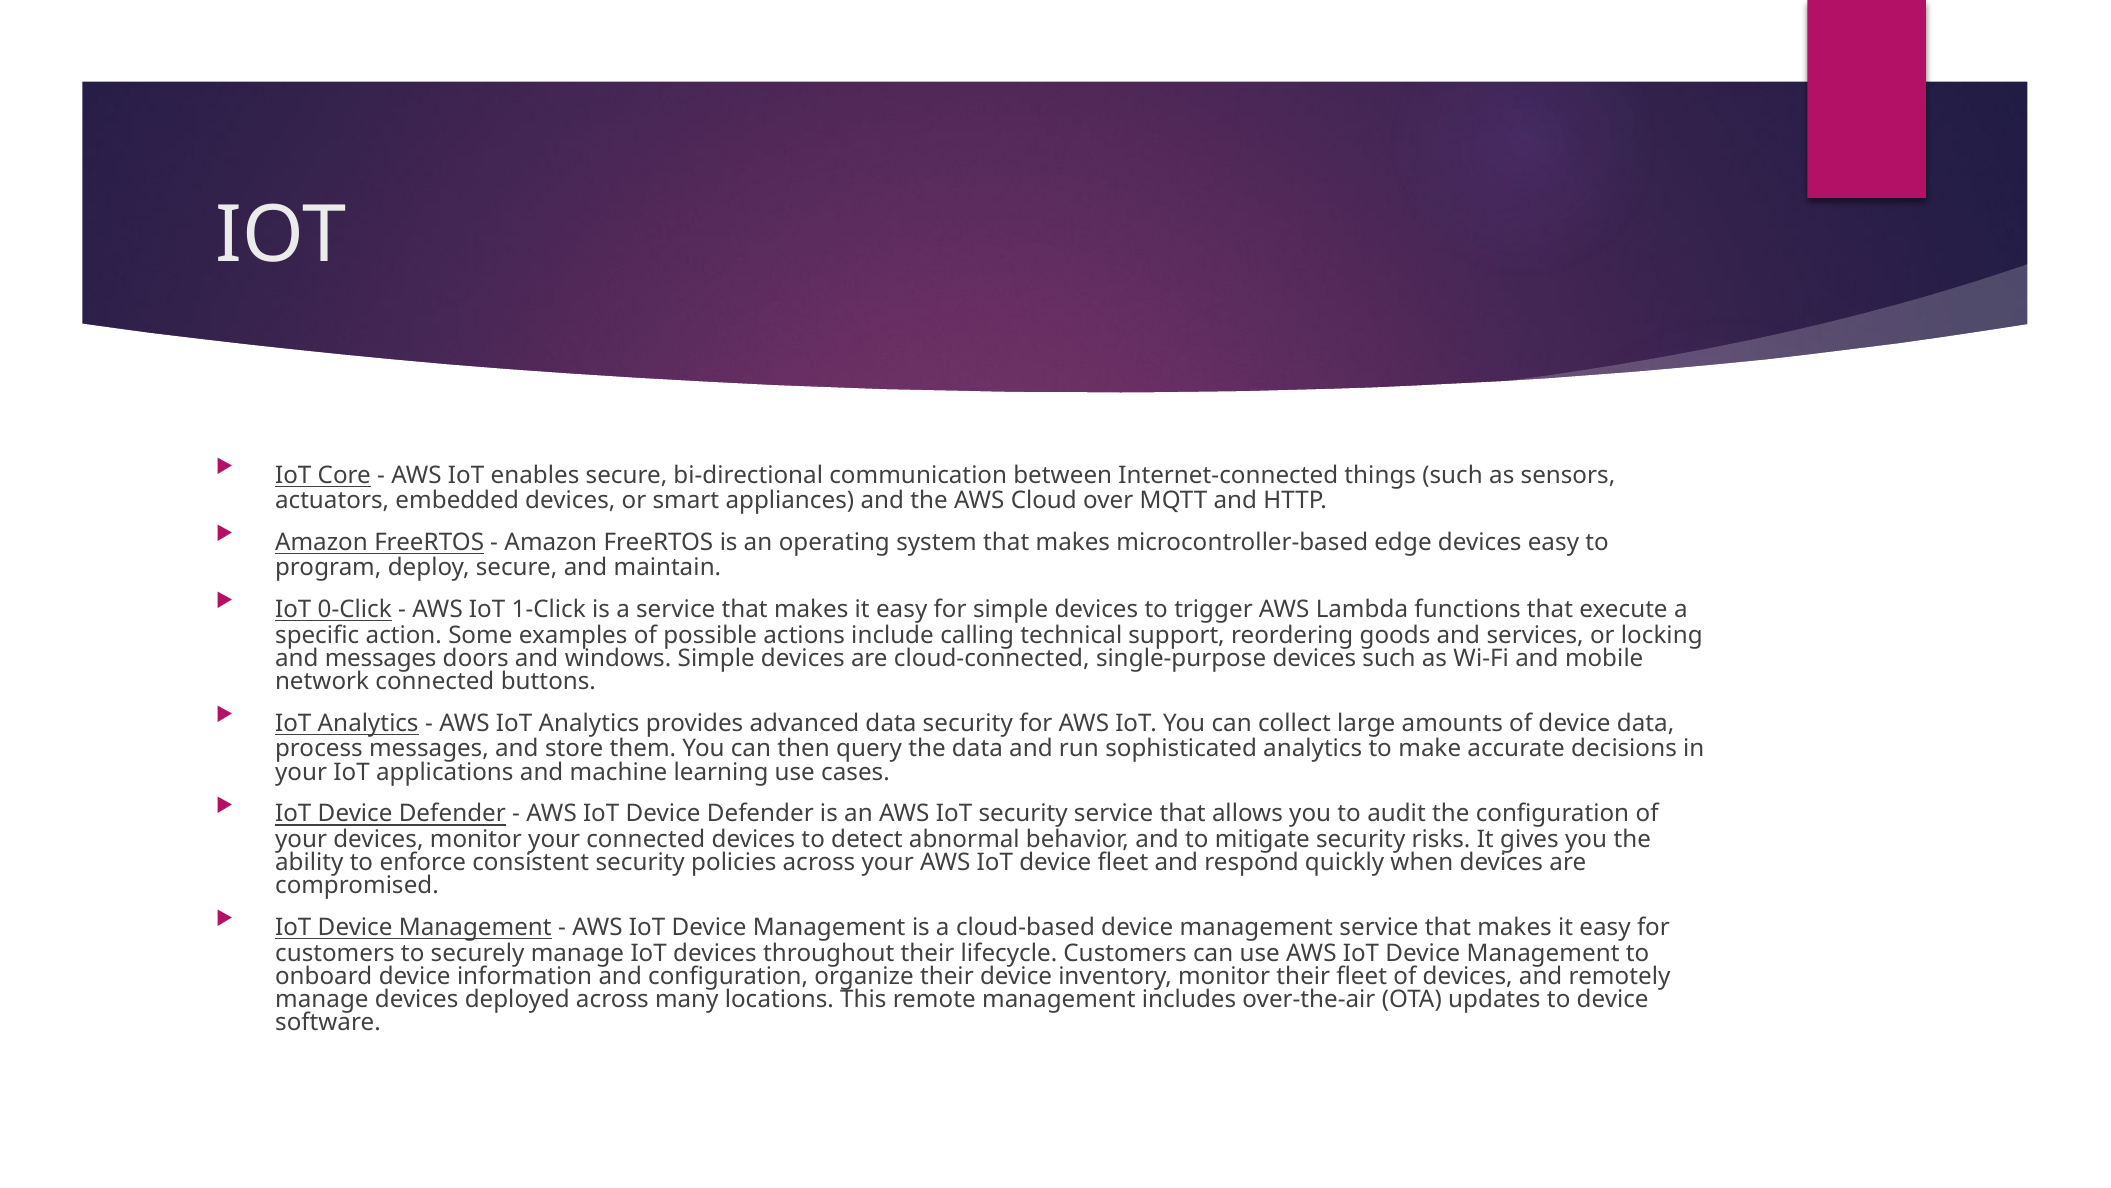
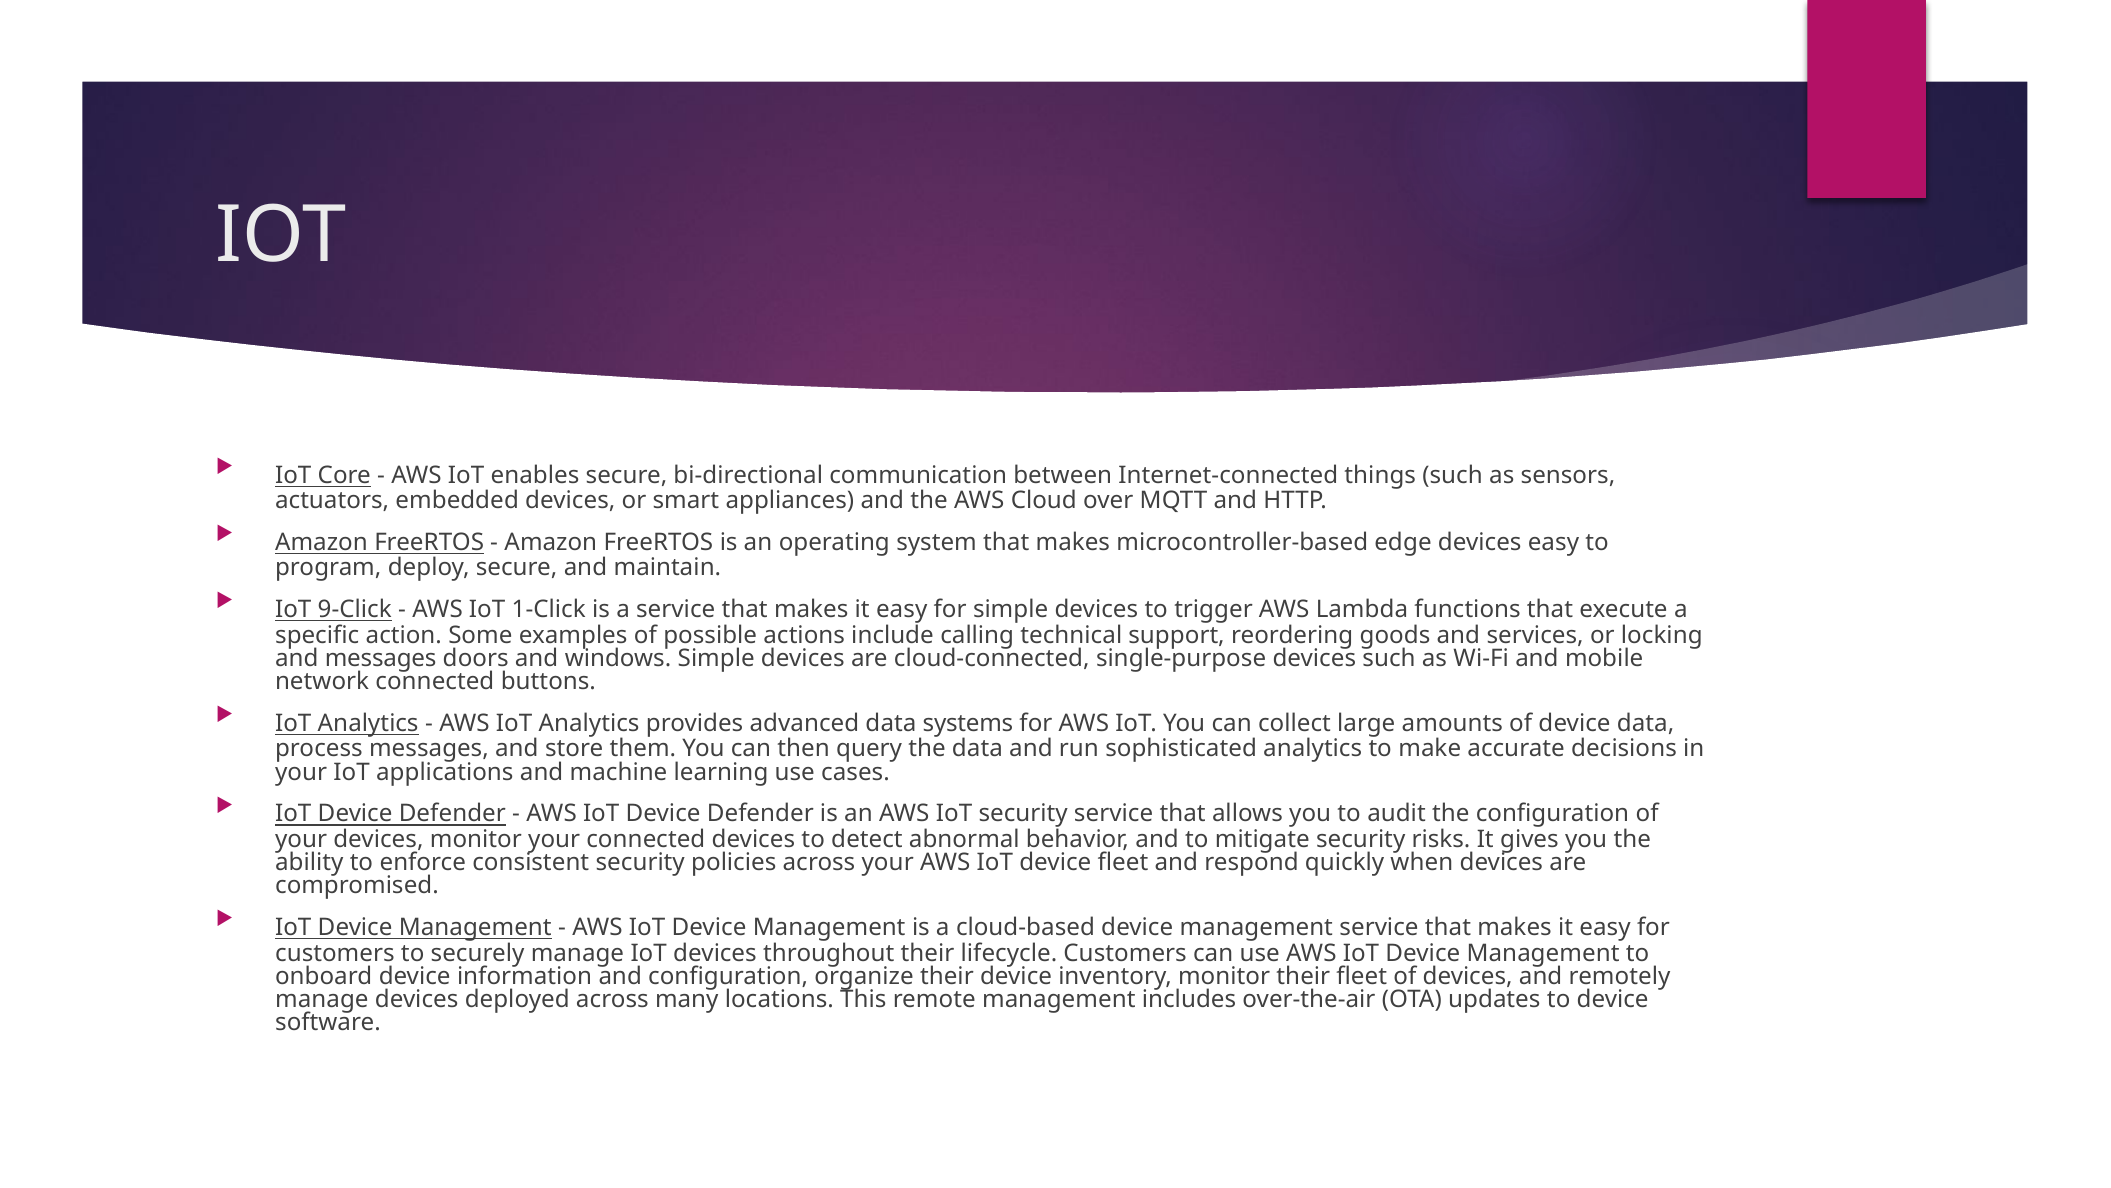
0-Click: 0-Click -> 9-Click
data security: security -> systems
